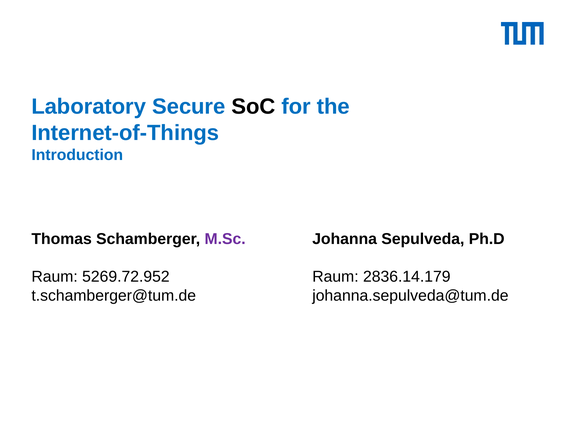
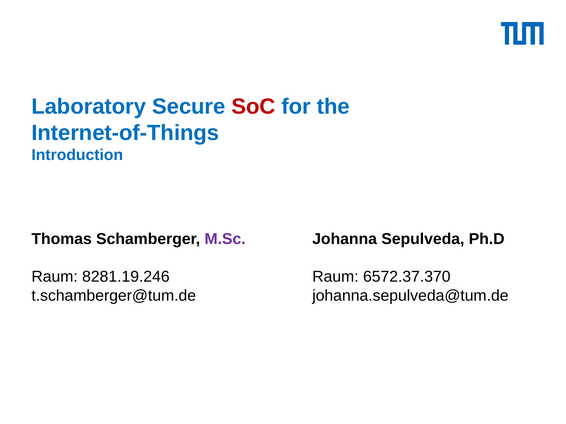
SoC colour: black -> red
5269.72.952: 5269.72.952 -> 8281.19.246
2836.14.179: 2836.14.179 -> 6572.37.370
